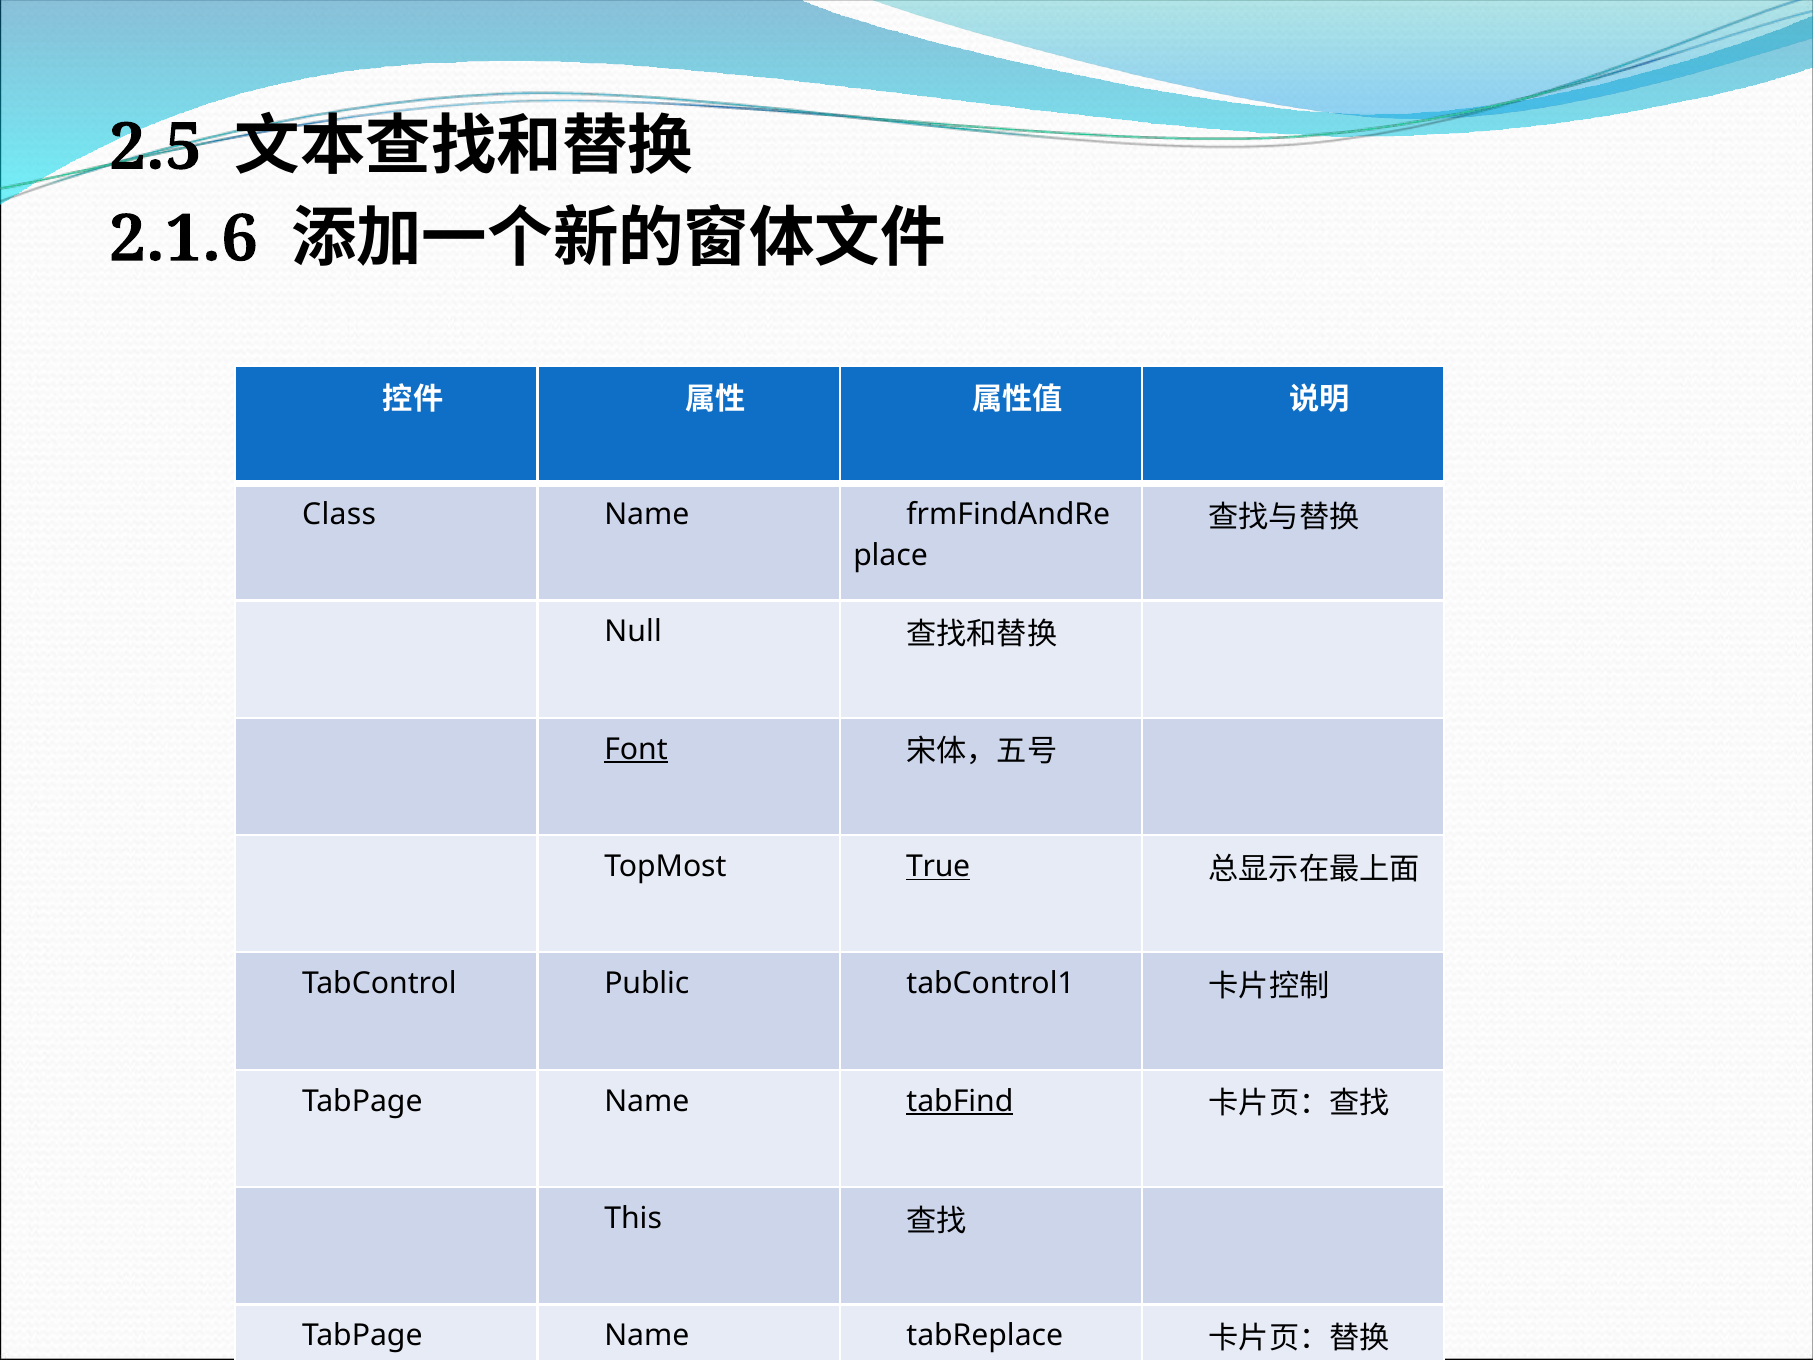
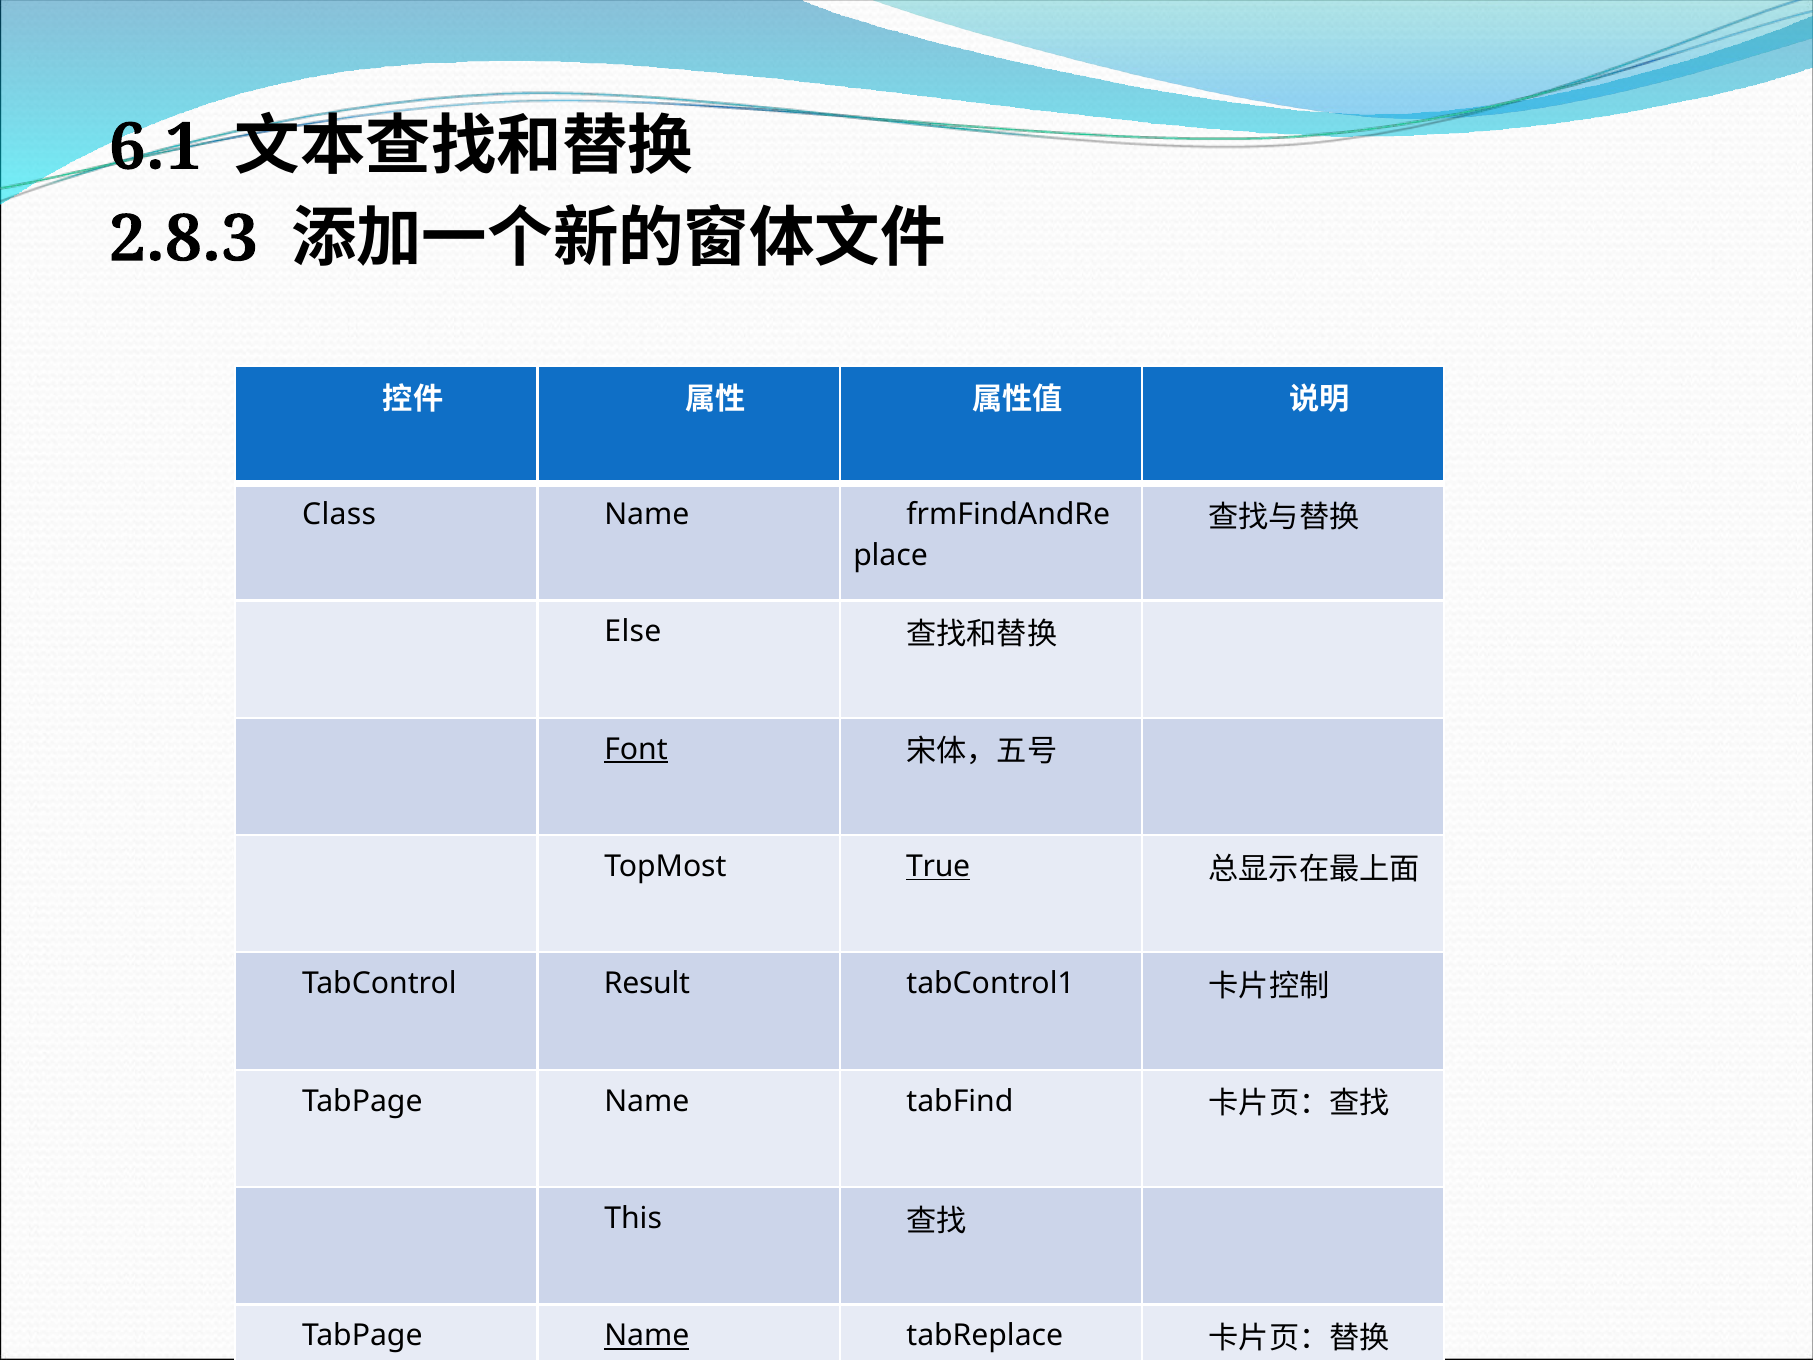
2.5: 2.5 -> 6.1
2.1.6: 2.1.6 -> 2.8.3
Null: Null -> Else
Public: Public -> Result
tabFind underline: present -> none
Name at (647, 1336) underline: none -> present
